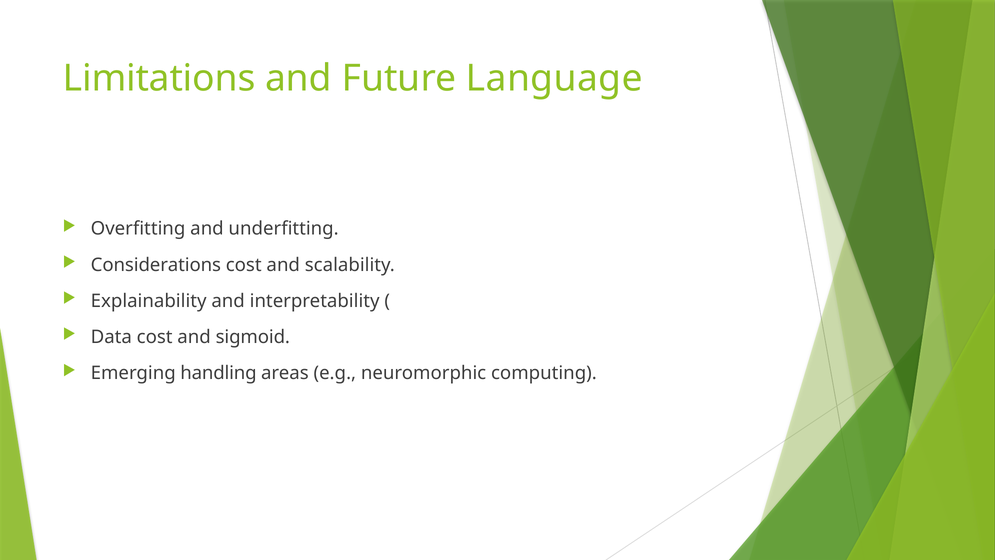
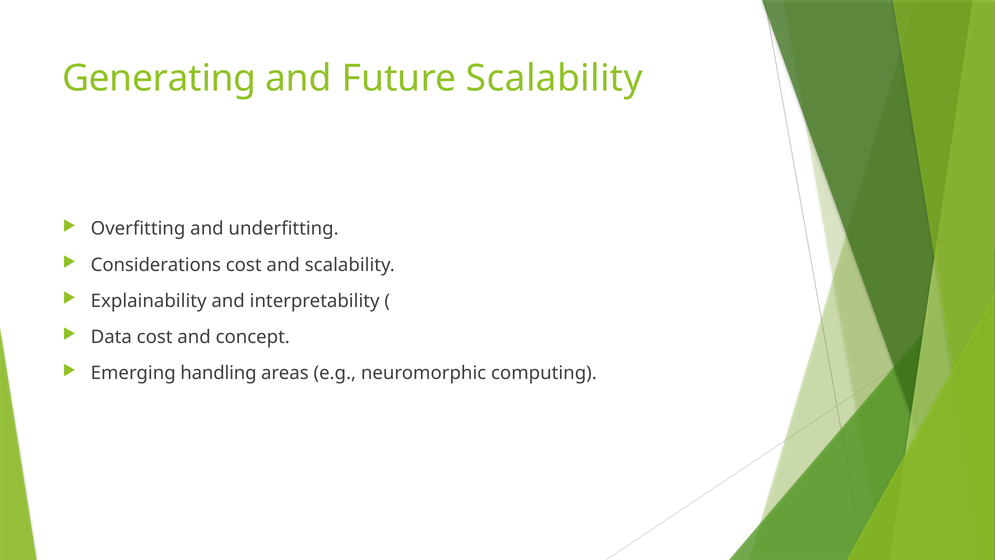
Limitations: Limitations -> Generating
Future Language: Language -> Scalability
sigmoid: sigmoid -> concept
